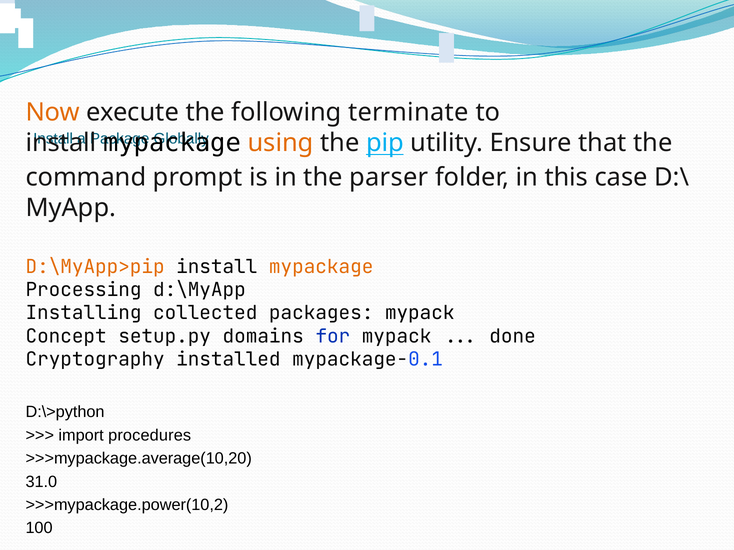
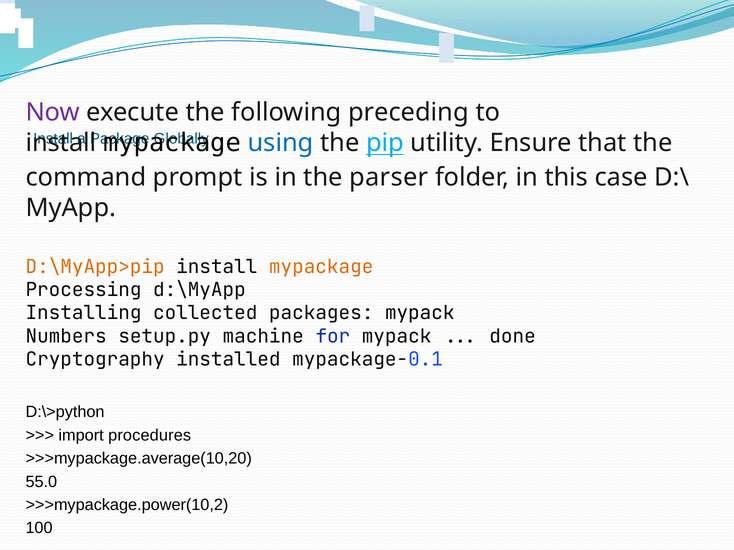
Now colour: orange -> purple
terminate: terminate -> preceding
using colour: orange -> blue
Concept: Concept -> Numbers
domains: domains -> machine
31.0: 31.0 -> 55.0
